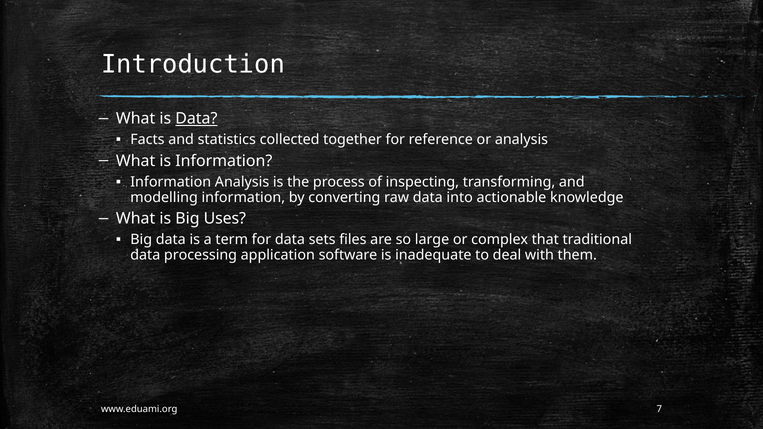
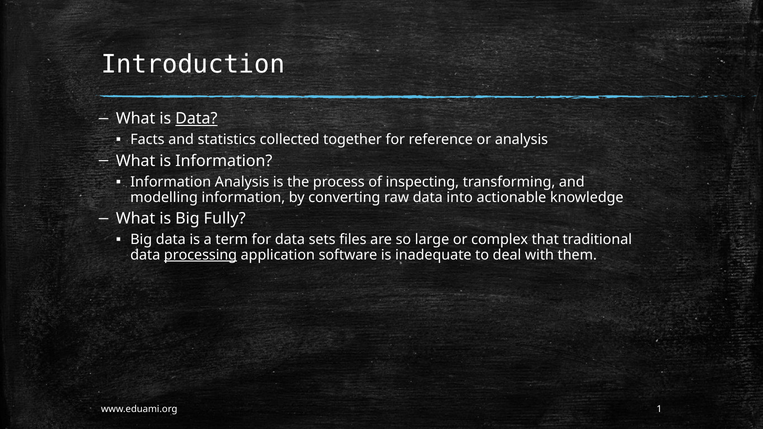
Uses: Uses -> Fully
processing underline: none -> present
7: 7 -> 1
